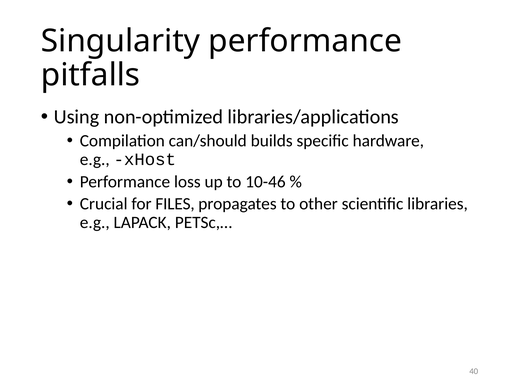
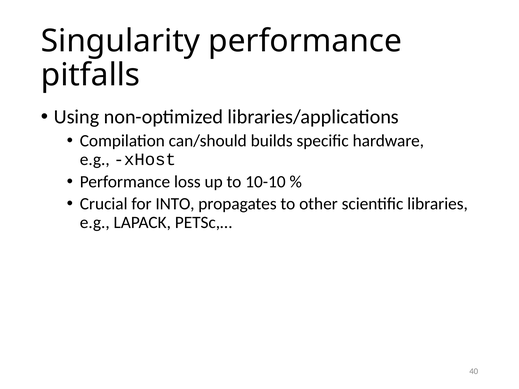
10-46: 10-46 -> 10-10
FILES: FILES -> INTO
